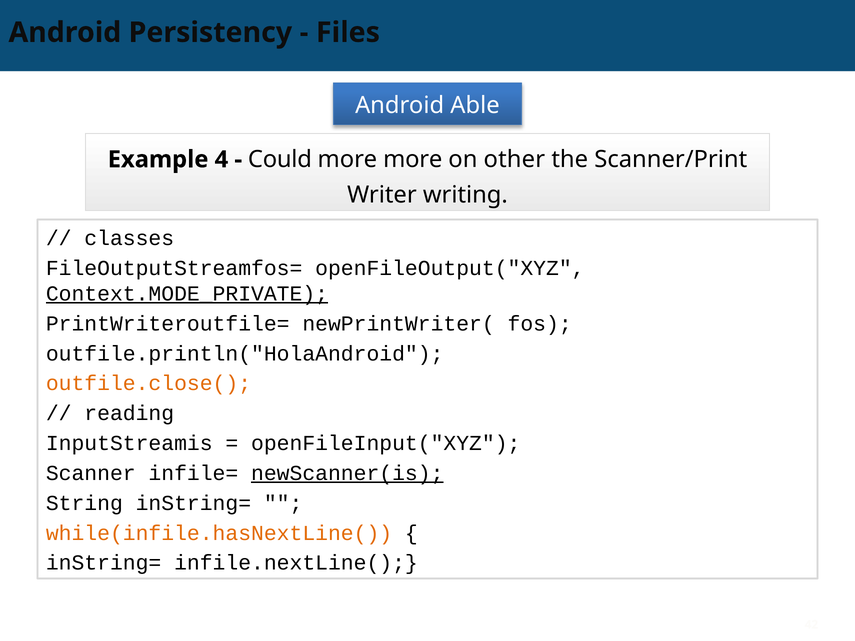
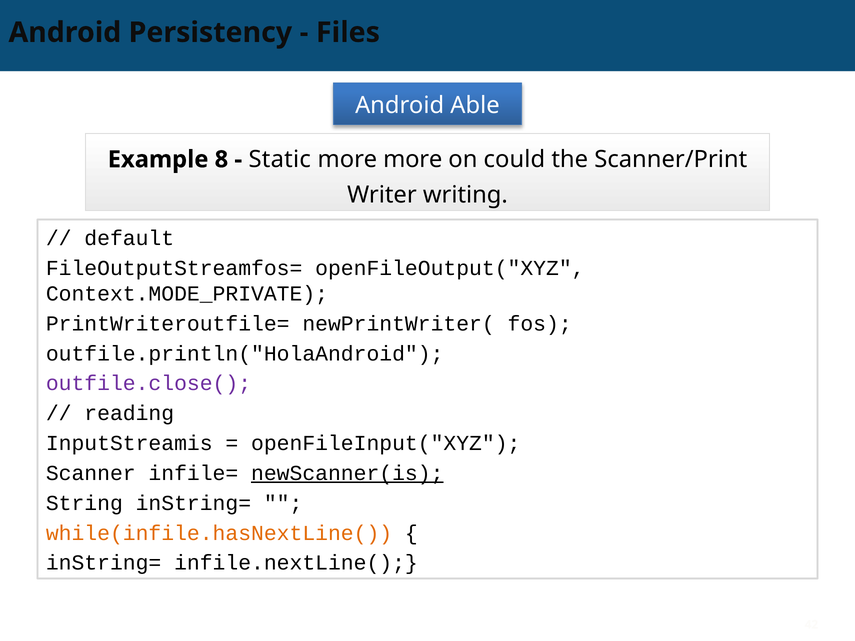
4: 4 -> 8
Could: Could -> Static
other: other -> could
classes: classes -> default
Context.MODE_PRIVATE underline: present -> none
outfile.close( colour: orange -> purple
